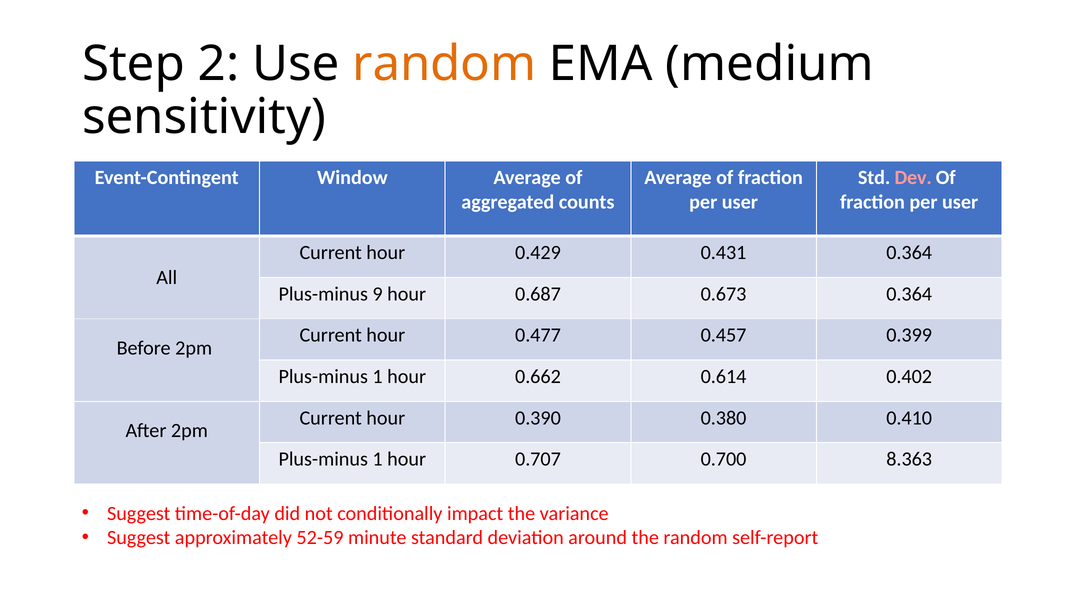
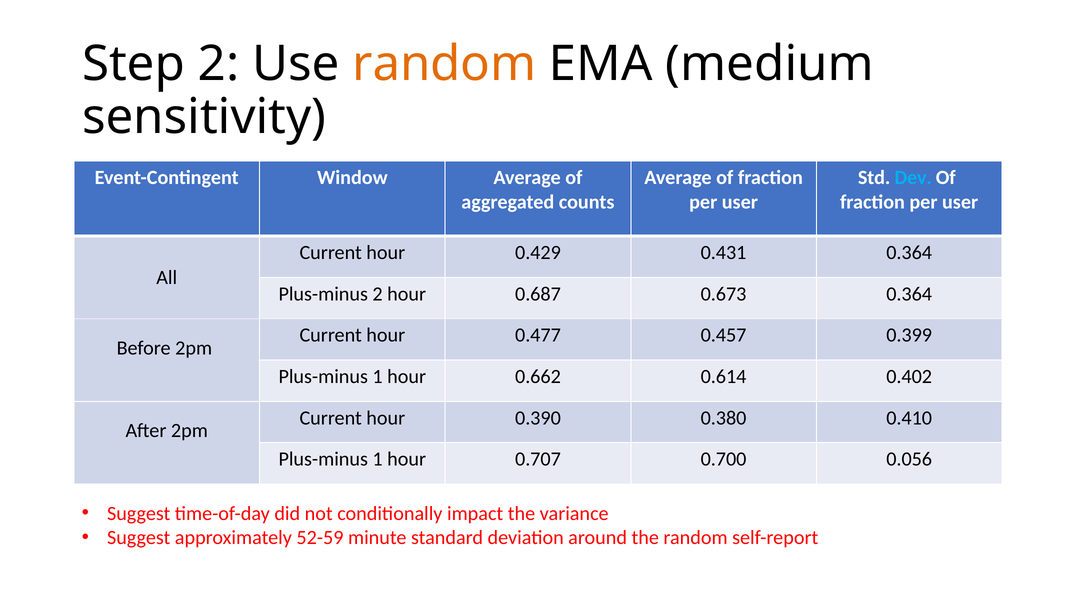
Dev colour: pink -> light blue
Plus-minus 9: 9 -> 2
8.363: 8.363 -> 0.056
